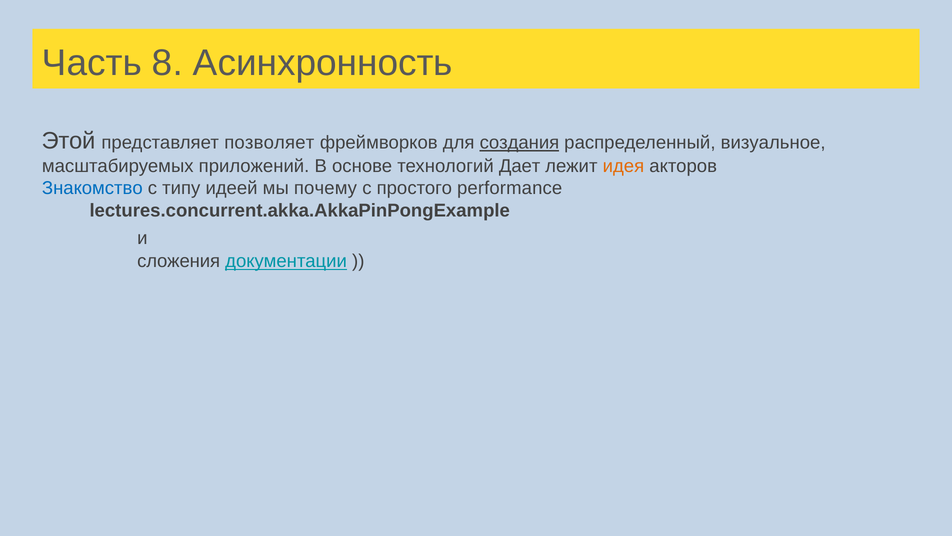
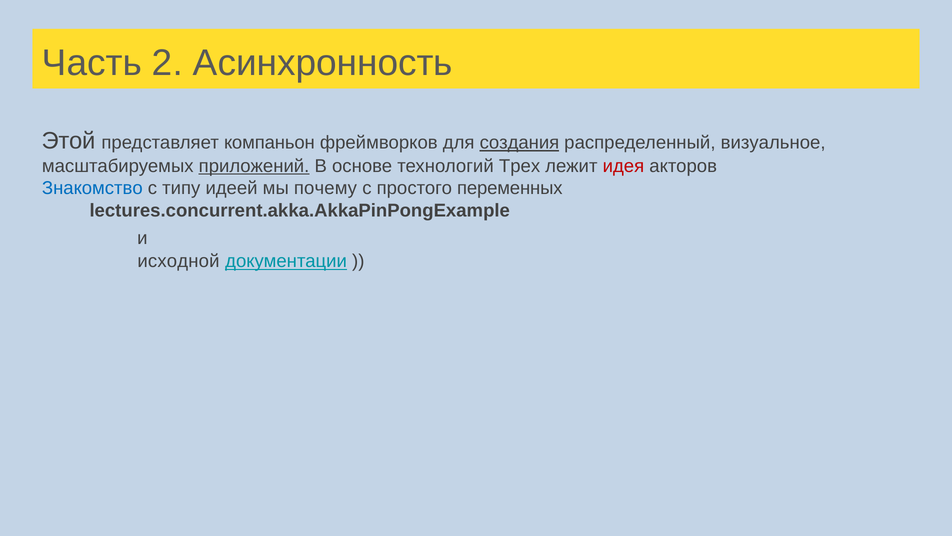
8: 8 -> 2
позволяет: позволяет -> компаньон
приложений underline: none -> present
Дает: Дает -> Трех
идея colour: orange -> red
performance: performance -> переменных
сложения: сложения -> исходной
